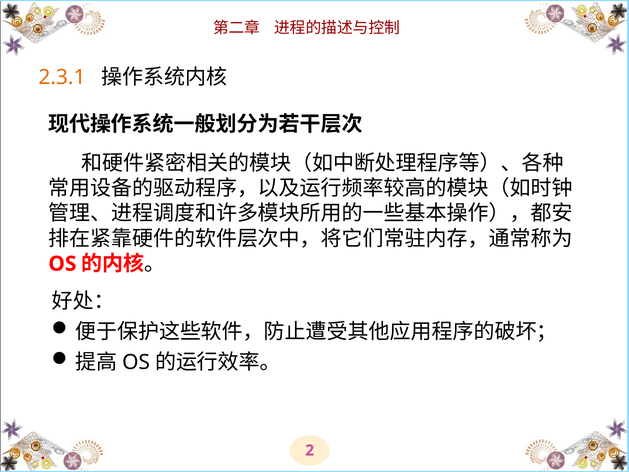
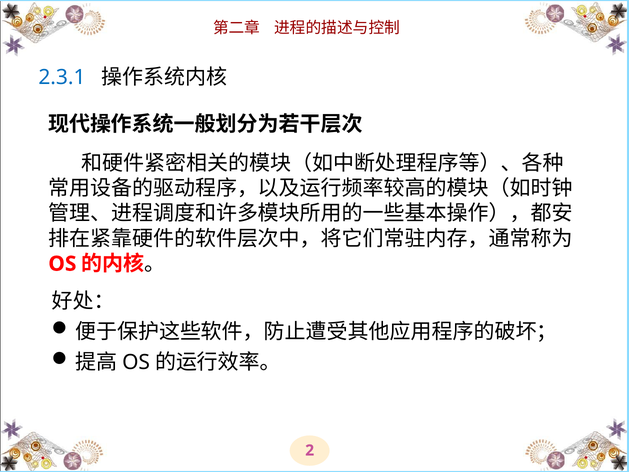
2.3.1 colour: orange -> blue
